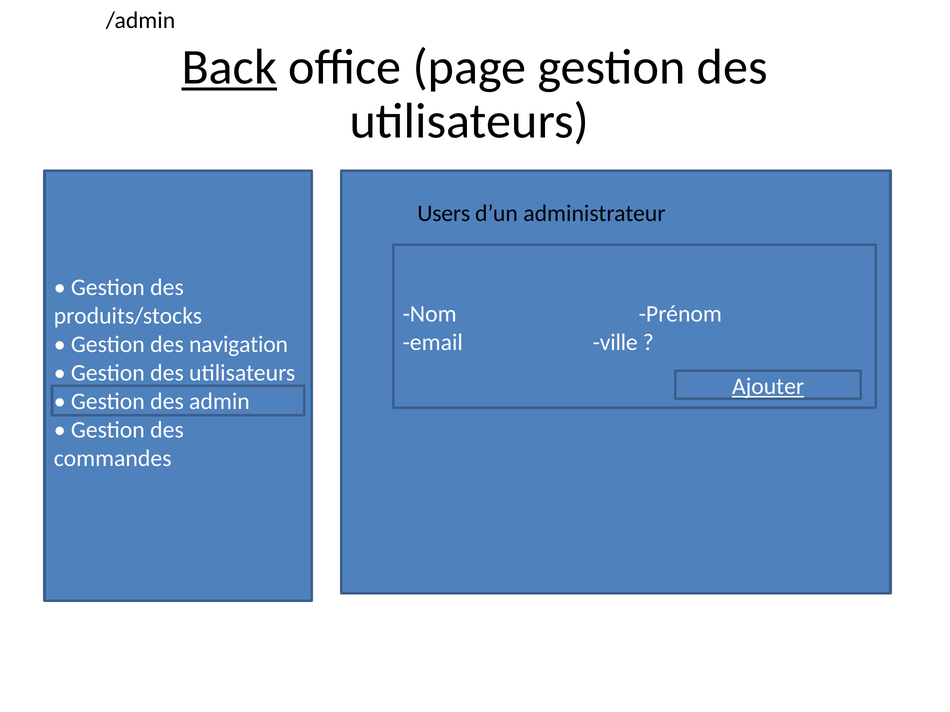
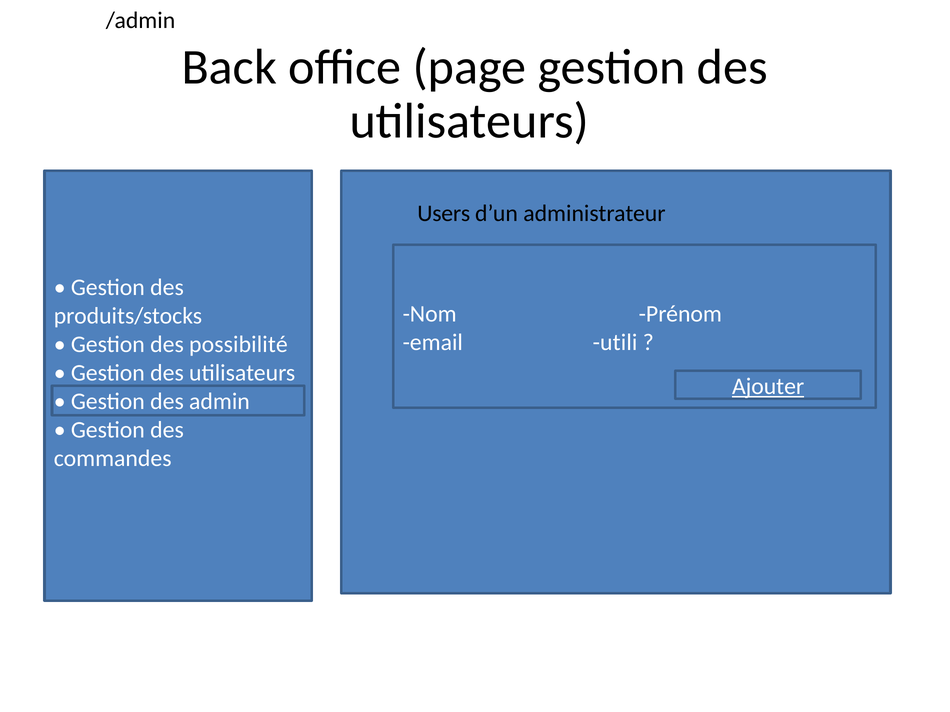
Back underline: present -> none
ville: ville -> utili
navigation: navigation -> possibilité
